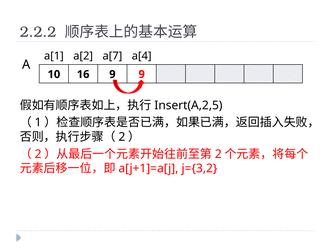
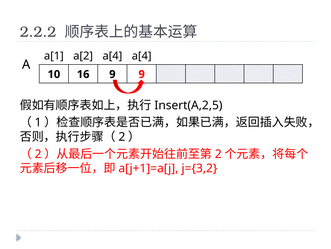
a[2 a[7: a[7 -> a[4
